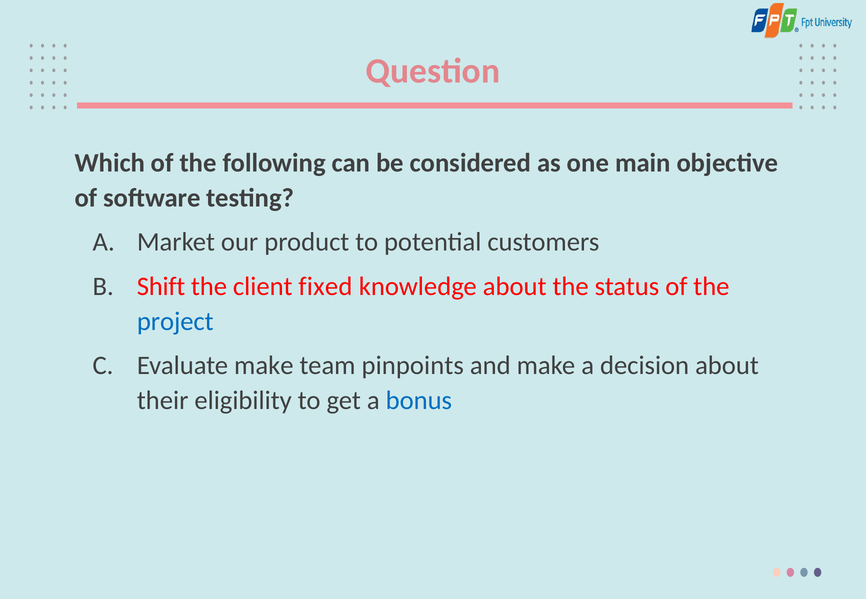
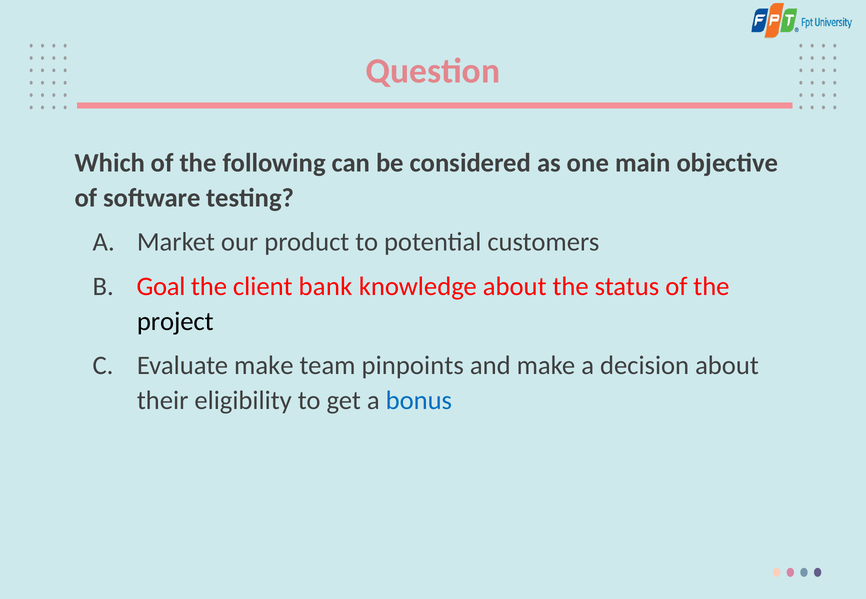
Shift: Shift -> Goal
fixed: fixed -> bank
project colour: blue -> black
